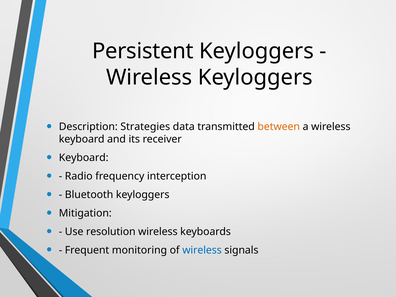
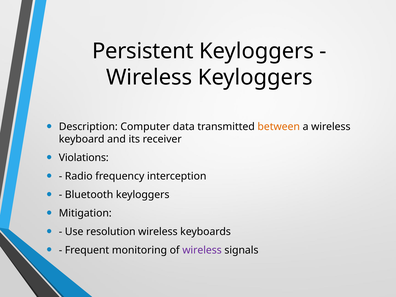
Strategies: Strategies -> Computer
Keyboard at (84, 158): Keyboard -> Violations
wireless at (202, 250) colour: blue -> purple
